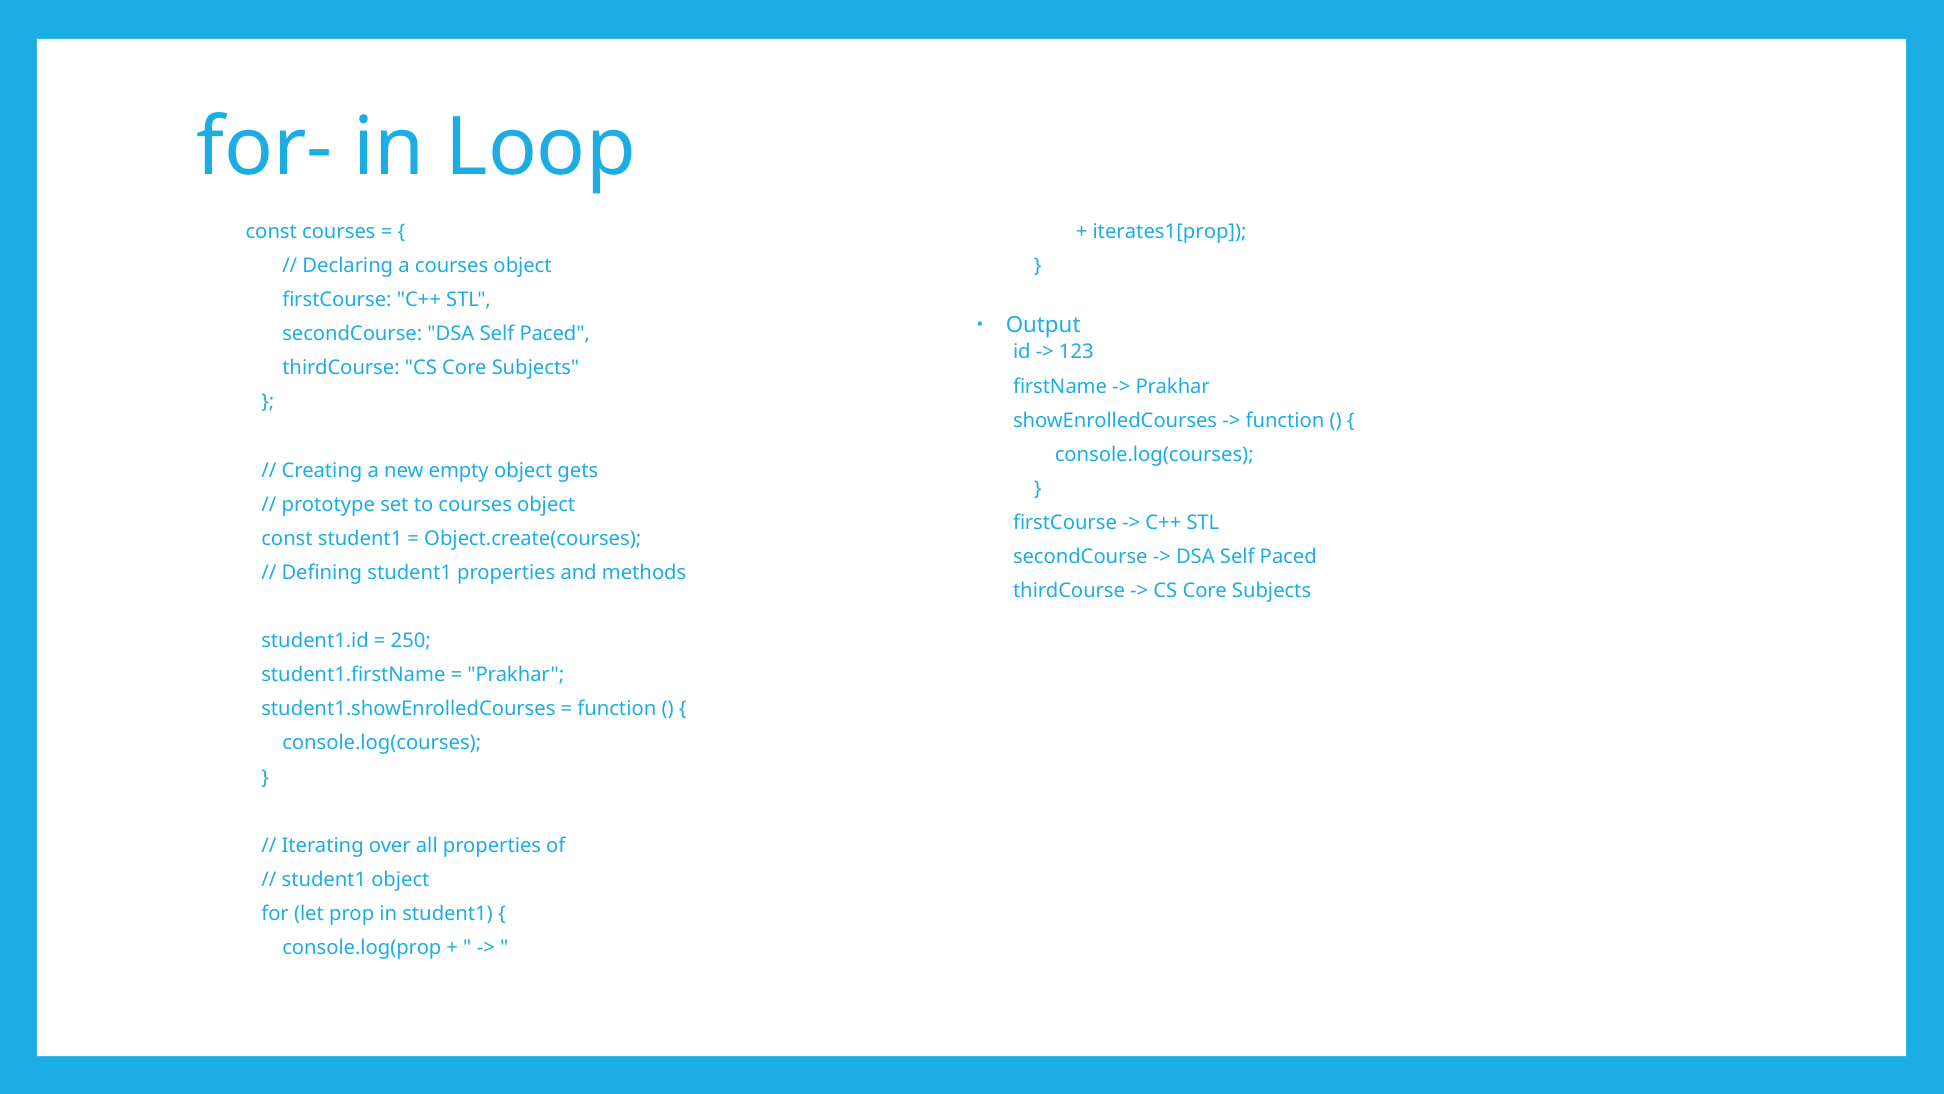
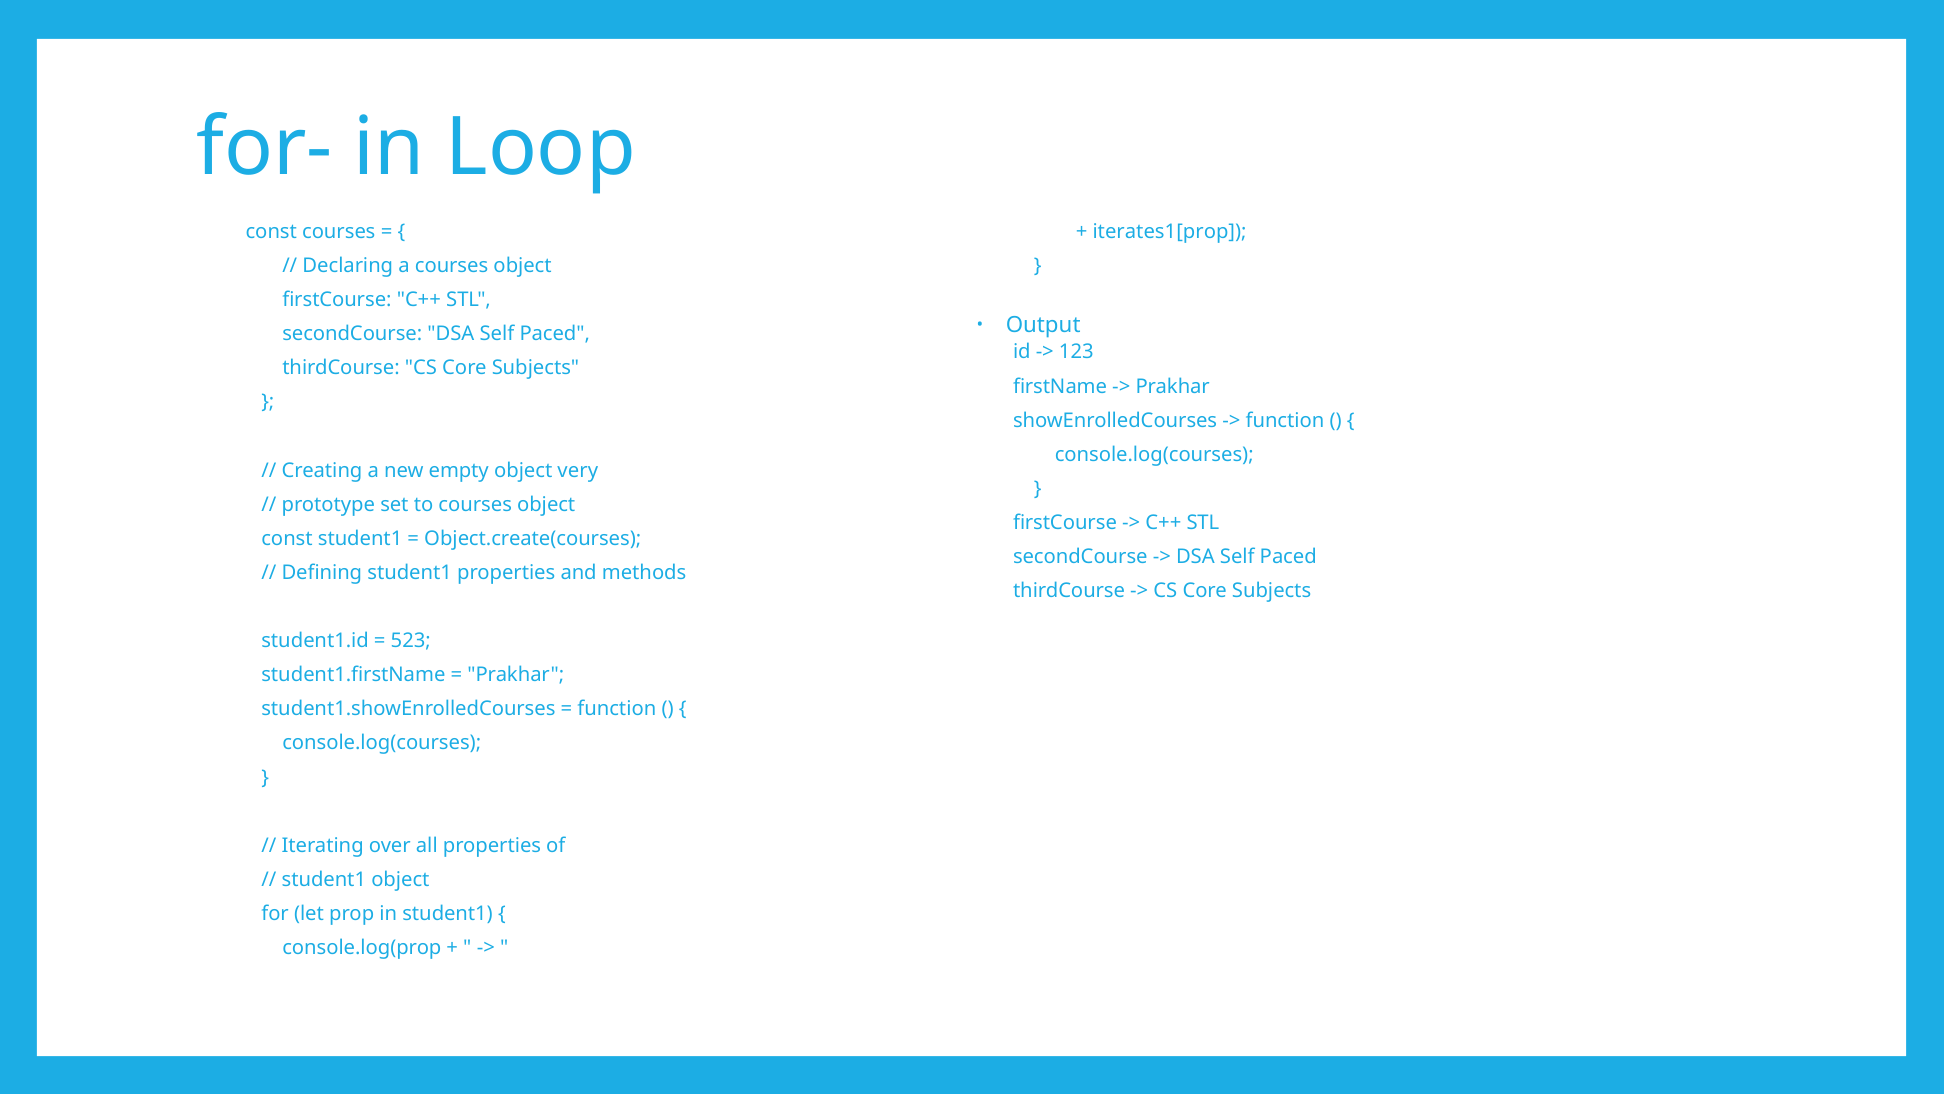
gets: gets -> very
250: 250 -> 523
